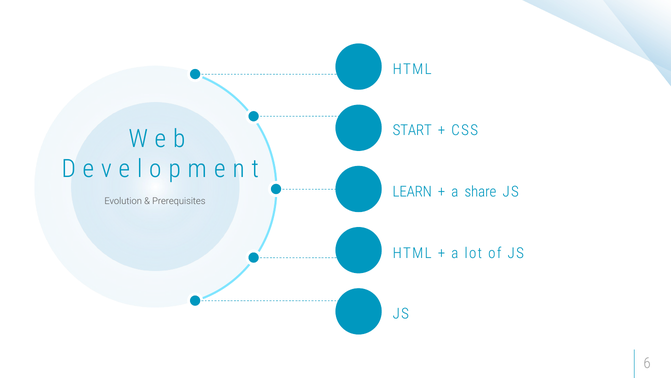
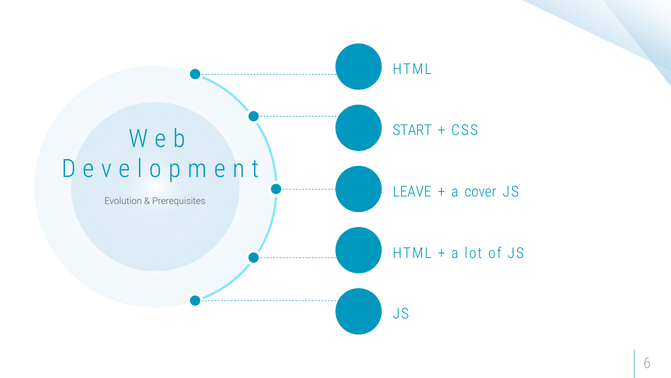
LEARN: LEARN -> LEAVE
share: share -> cover
